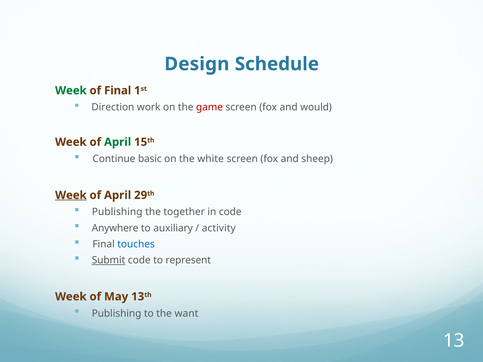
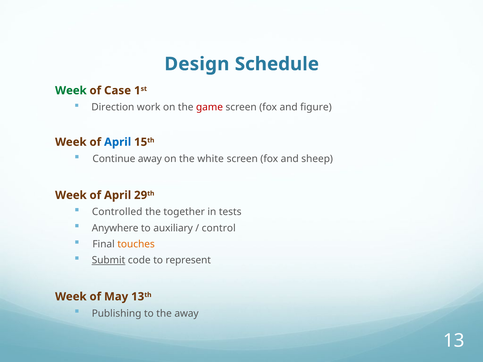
of Final: Final -> Case
would: would -> figure
April at (118, 142) colour: green -> blue
Continue basic: basic -> away
Week at (71, 195) underline: present -> none
Publishing at (117, 212): Publishing -> Controlled
in code: code -> tests
activity: activity -> control
touches colour: blue -> orange
the want: want -> away
